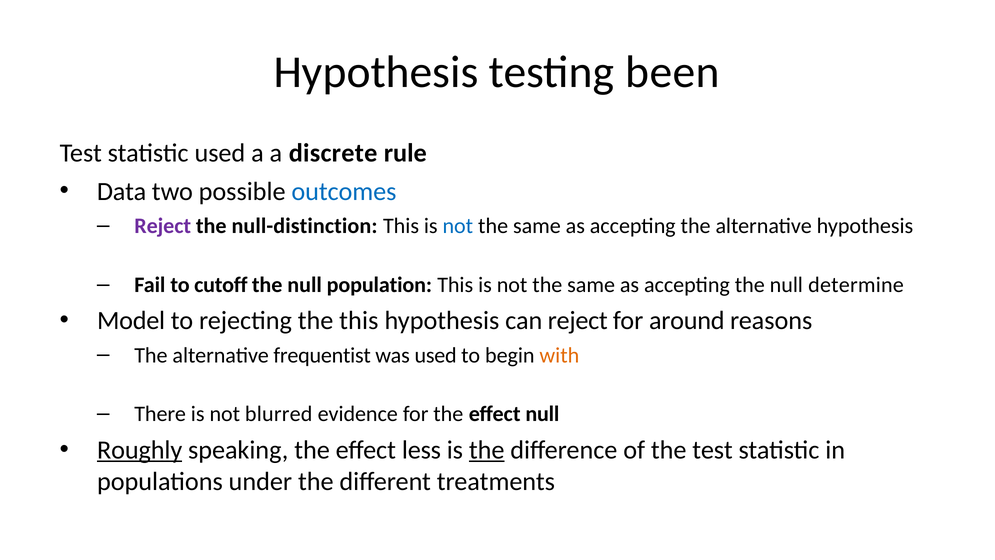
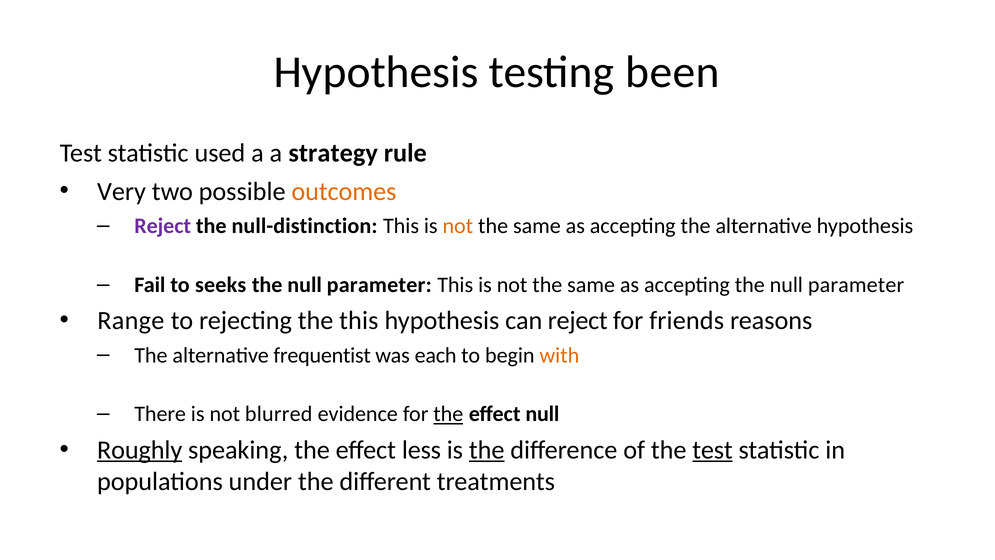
discrete: discrete -> strategy
Data: Data -> Very
outcomes colour: blue -> orange
not at (458, 226) colour: blue -> orange
cutoff: cutoff -> seeks
population at (379, 285): population -> parameter
accepting the null determine: determine -> parameter
Model: Model -> Range
around: around -> friends
was used: used -> each
the at (448, 414) underline: none -> present
test at (713, 450) underline: none -> present
